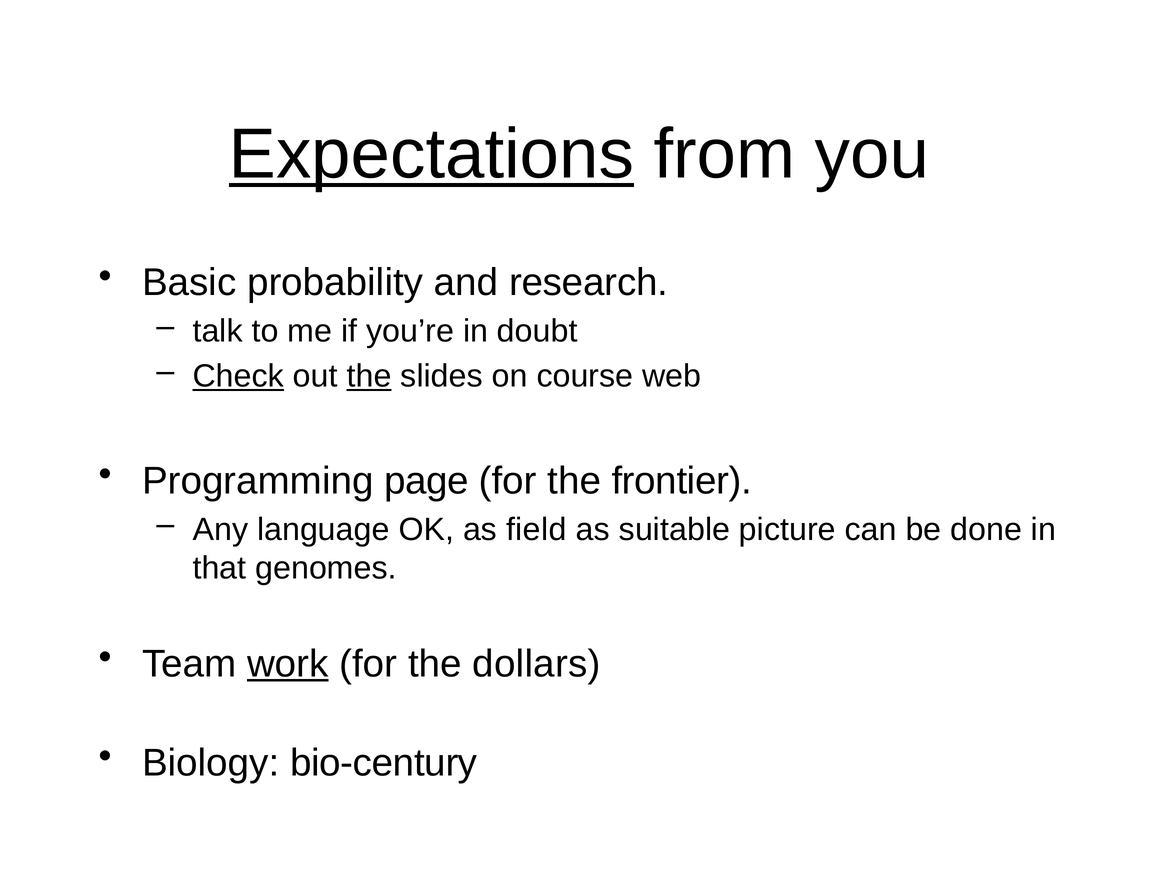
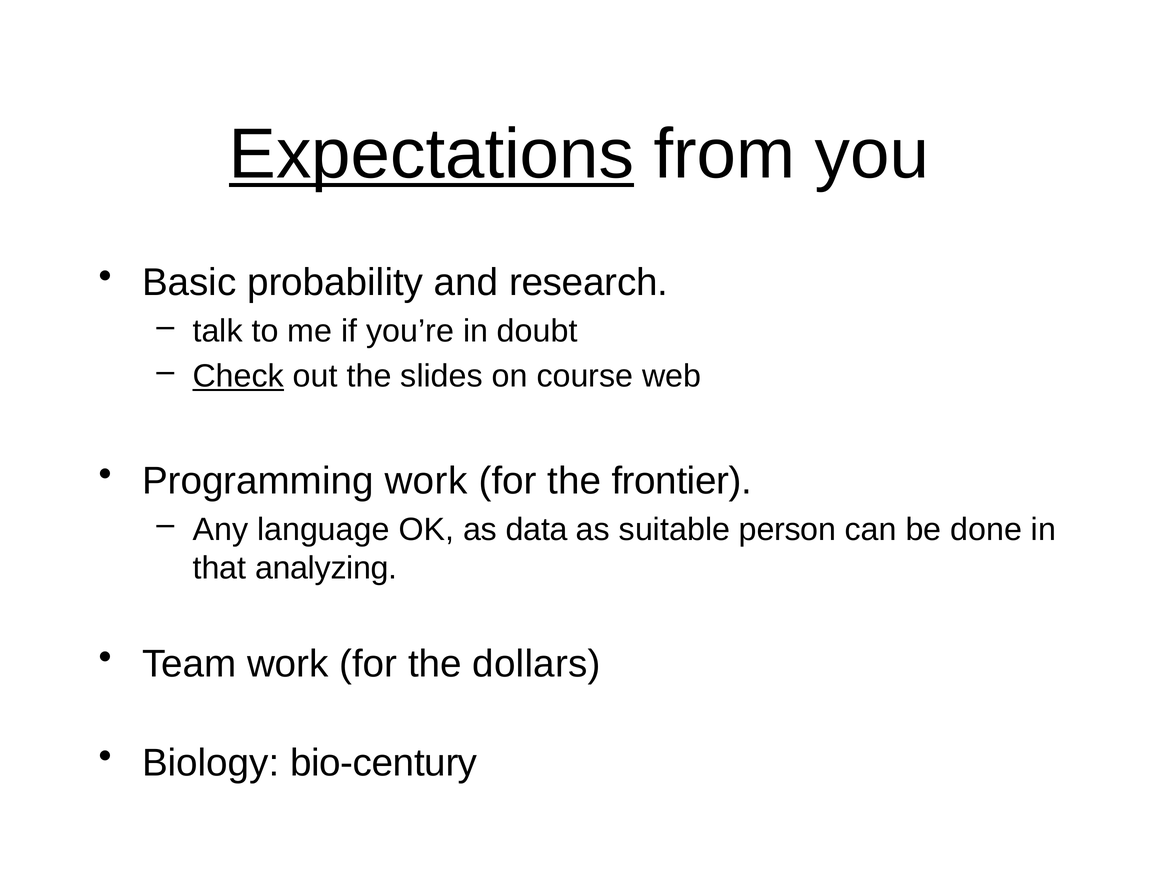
the at (369, 376) underline: present -> none
Programming page: page -> work
field: field -> data
picture: picture -> person
genomes: genomes -> analyzing
work at (288, 664) underline: present -> none
